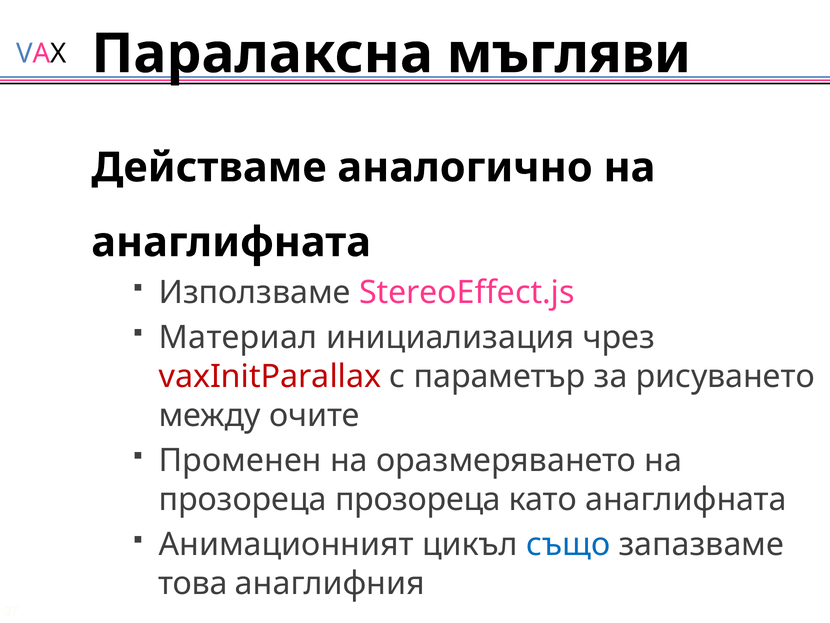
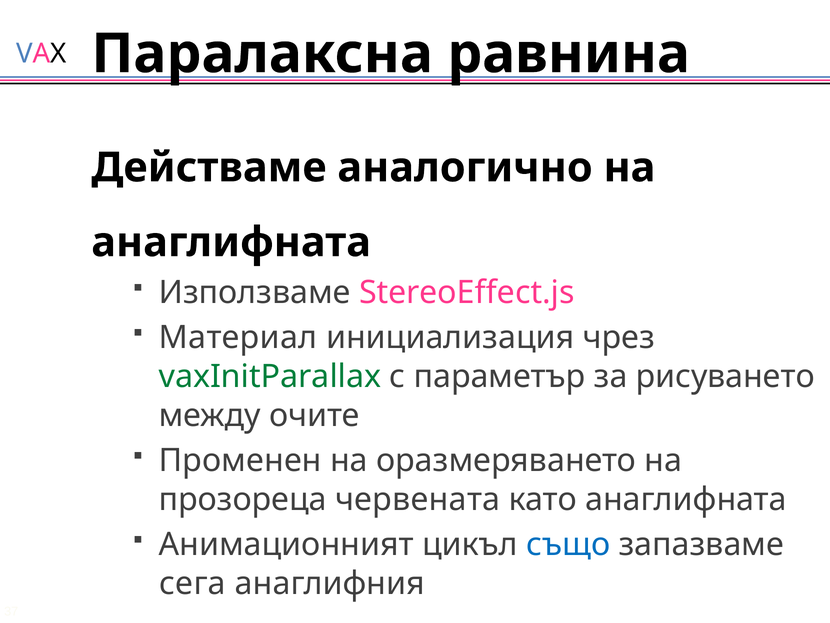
мъгляви: мъгляви -> равнина
vaxInitParallax colour: red -> green
прозореца прозореца: прозореца -> червената
това: това -> сега
